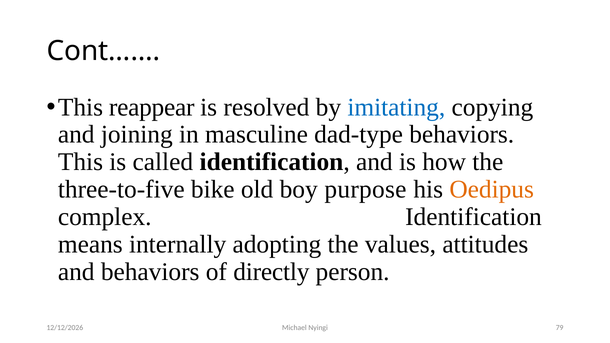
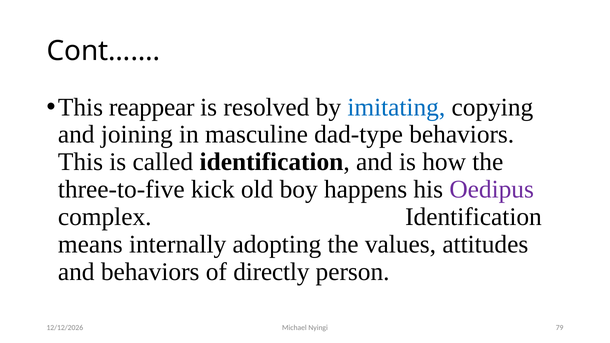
bike: bike -> kick
purpose: purpose -> happens
Oedipus colour: orange -> purple
